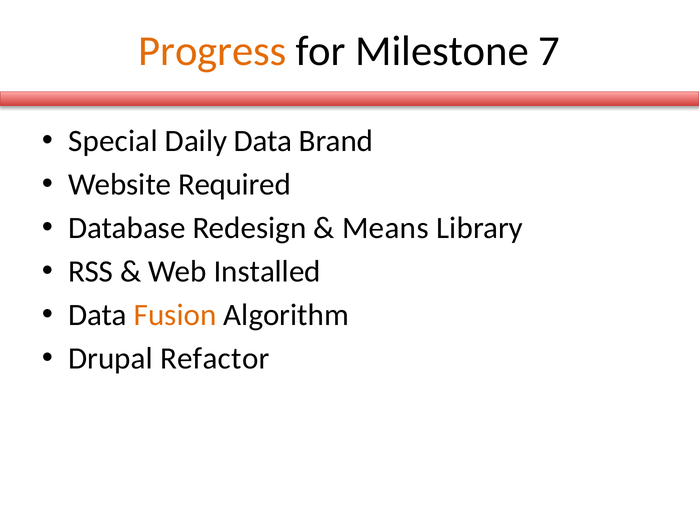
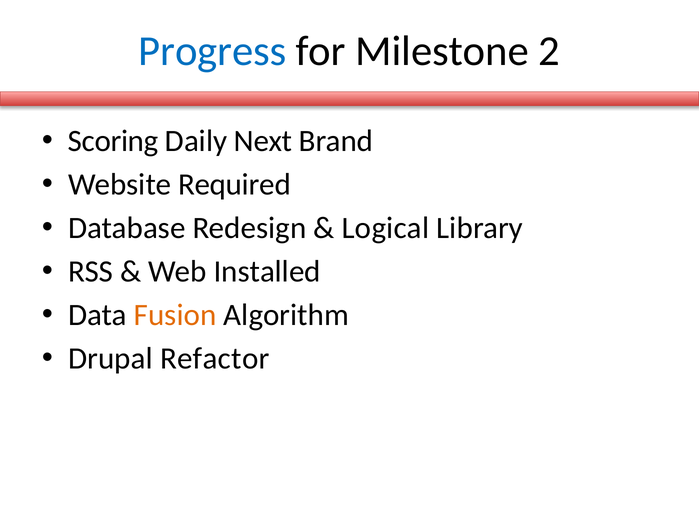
Progress colour: orange -> blue
7: 7 -> 2
Special: Special -> Scoring
Daily Data: Data -> Next
Means: Means -> Logical
